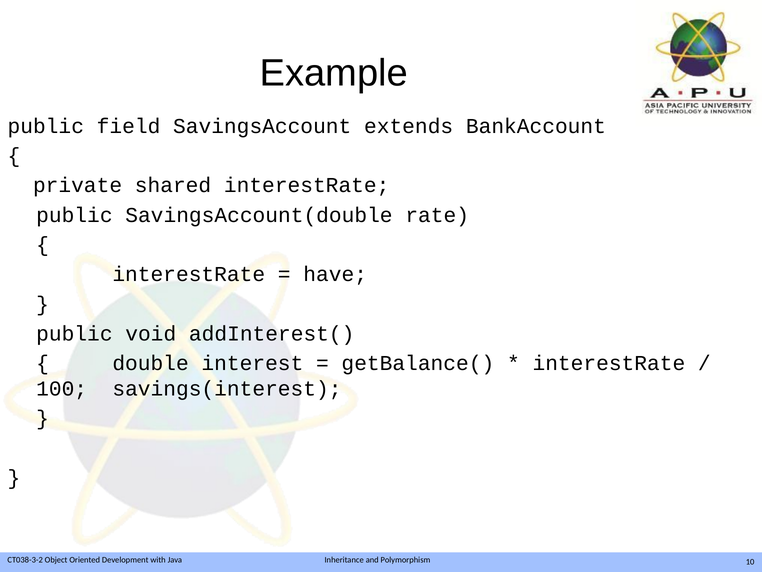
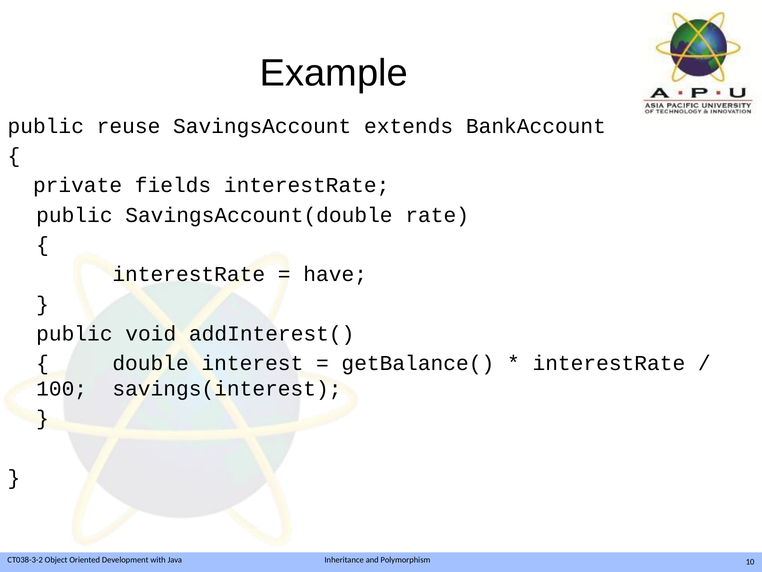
field: field -> reuse
shared: shared -> fields
